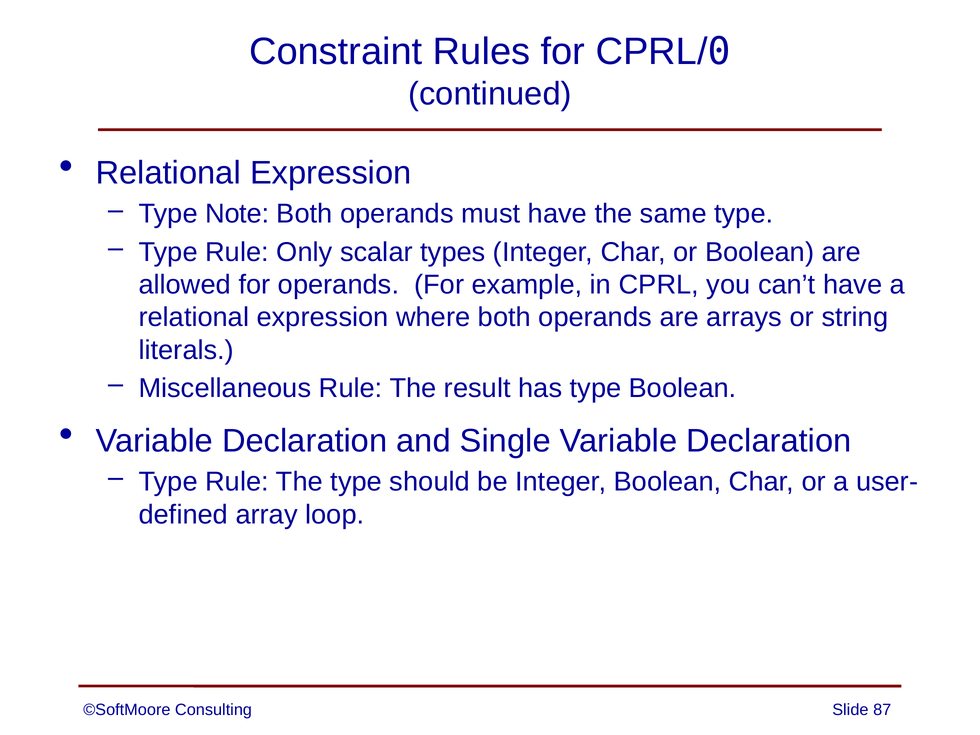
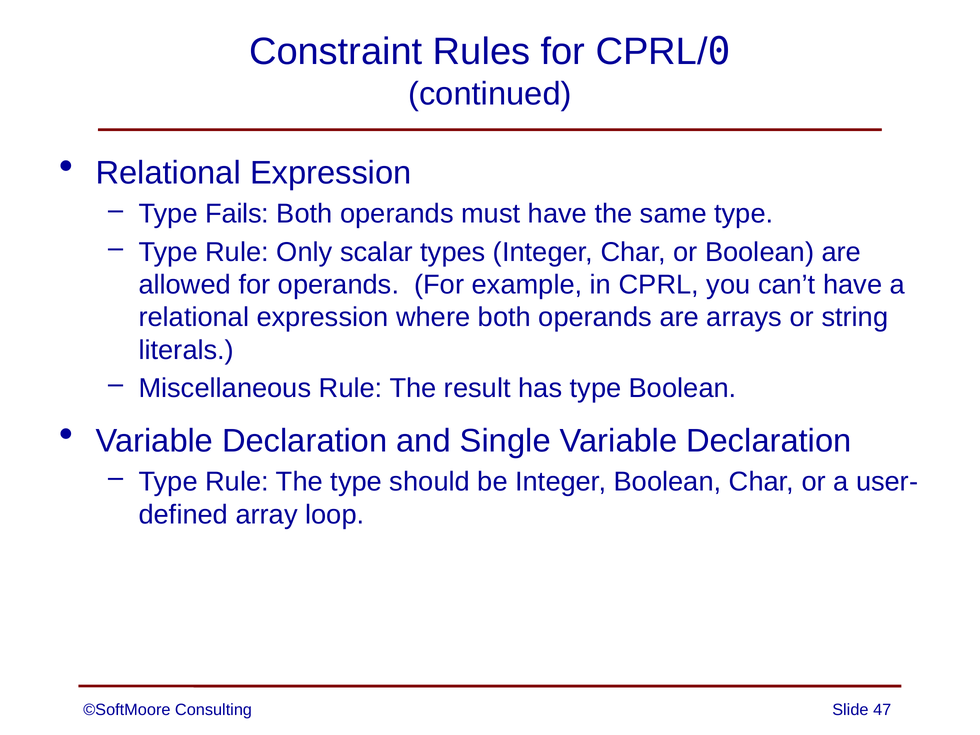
Note: Note -> Fails
87: 87 -> 47
